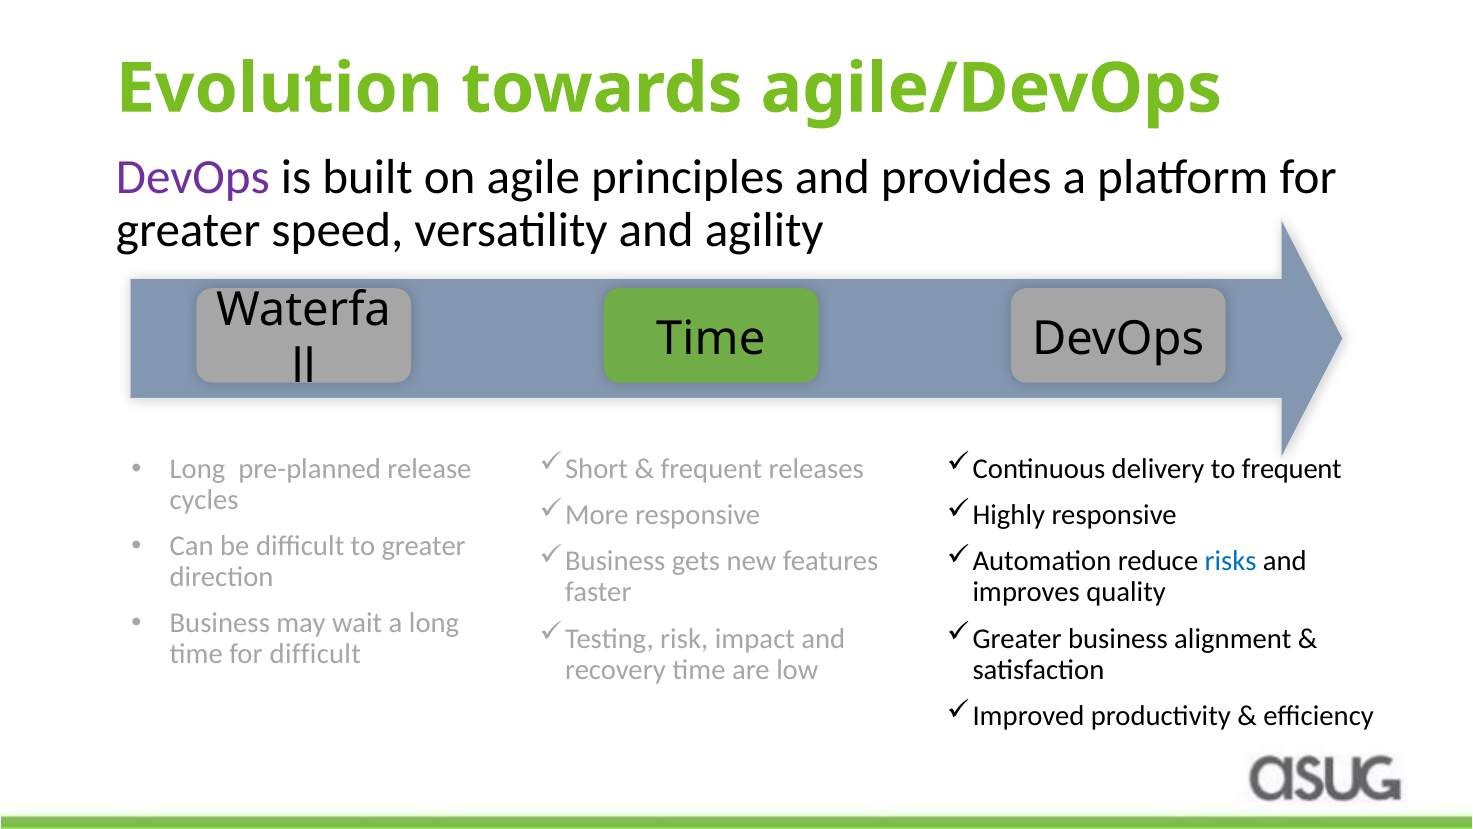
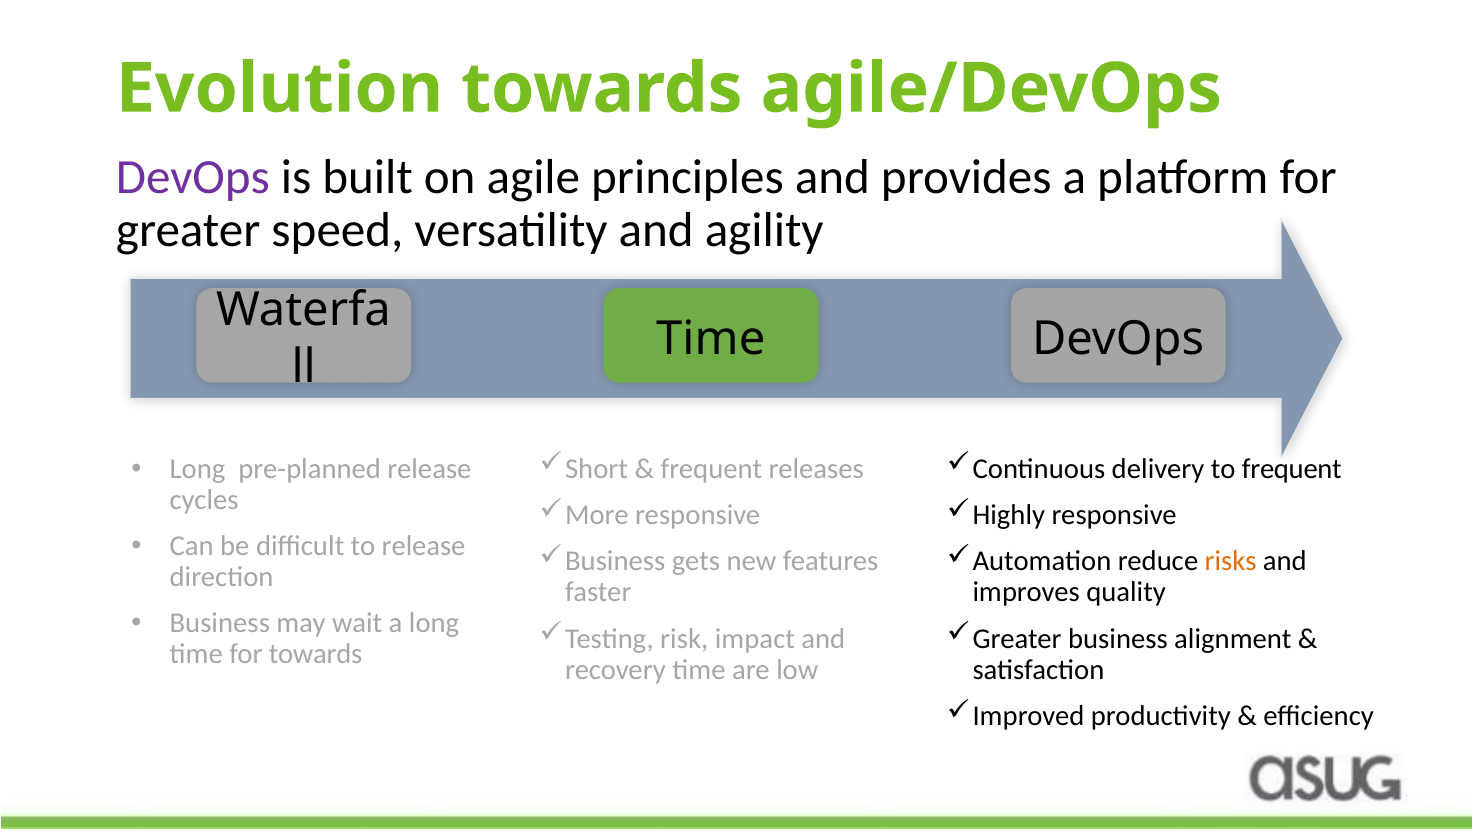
to greater: greater -> release
risks colour: blue -> orange
for difficult: difficult -> towards
